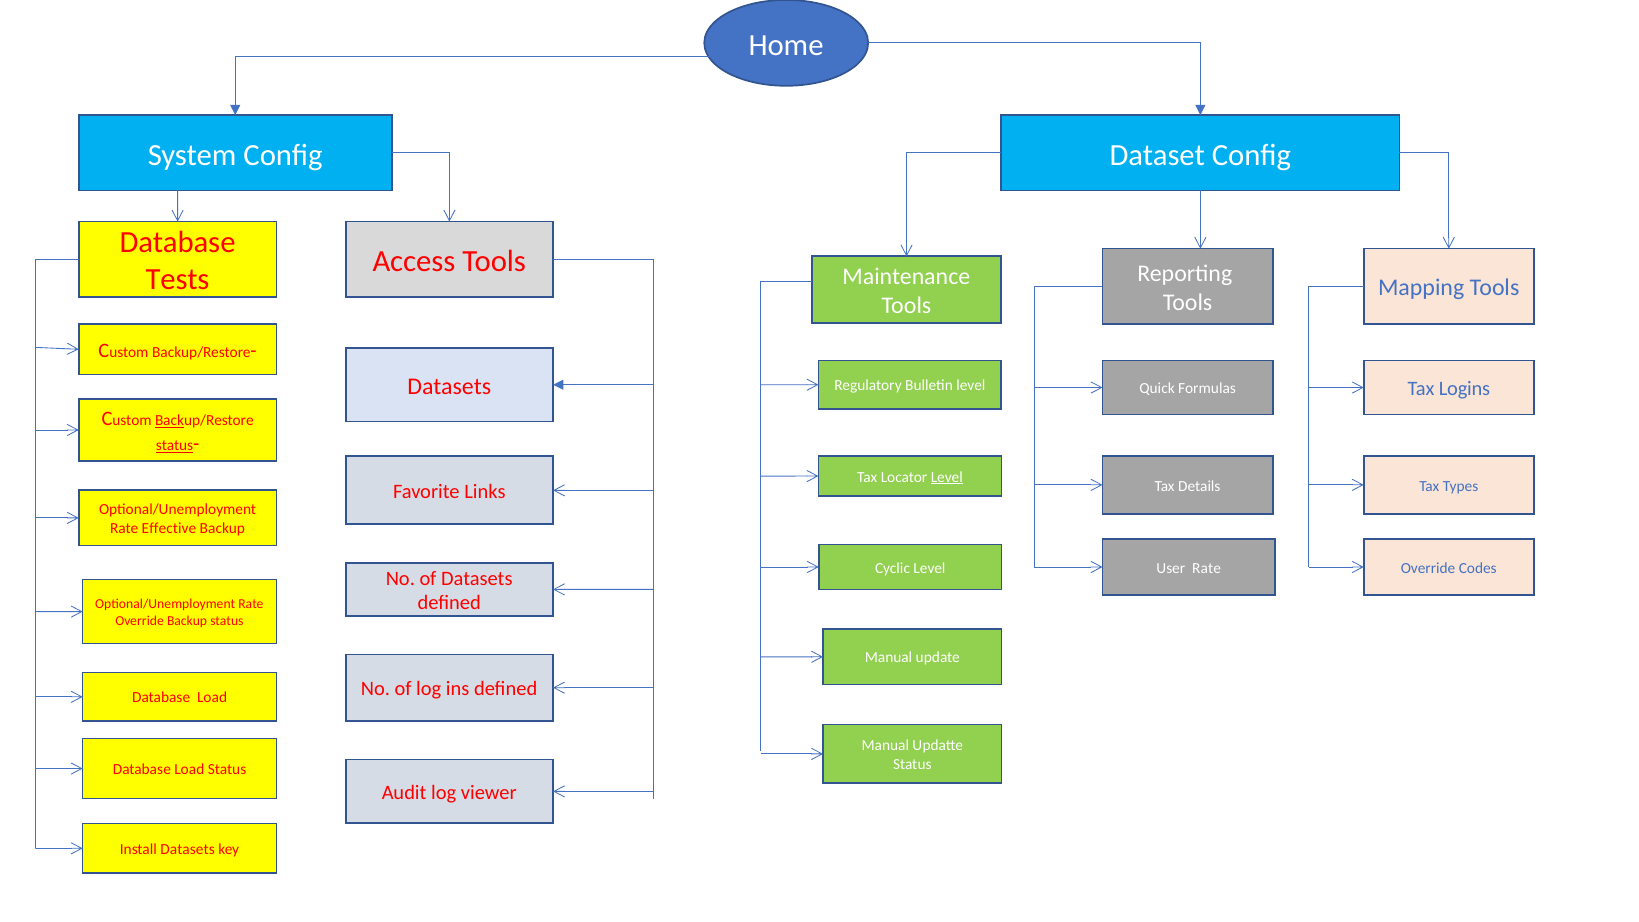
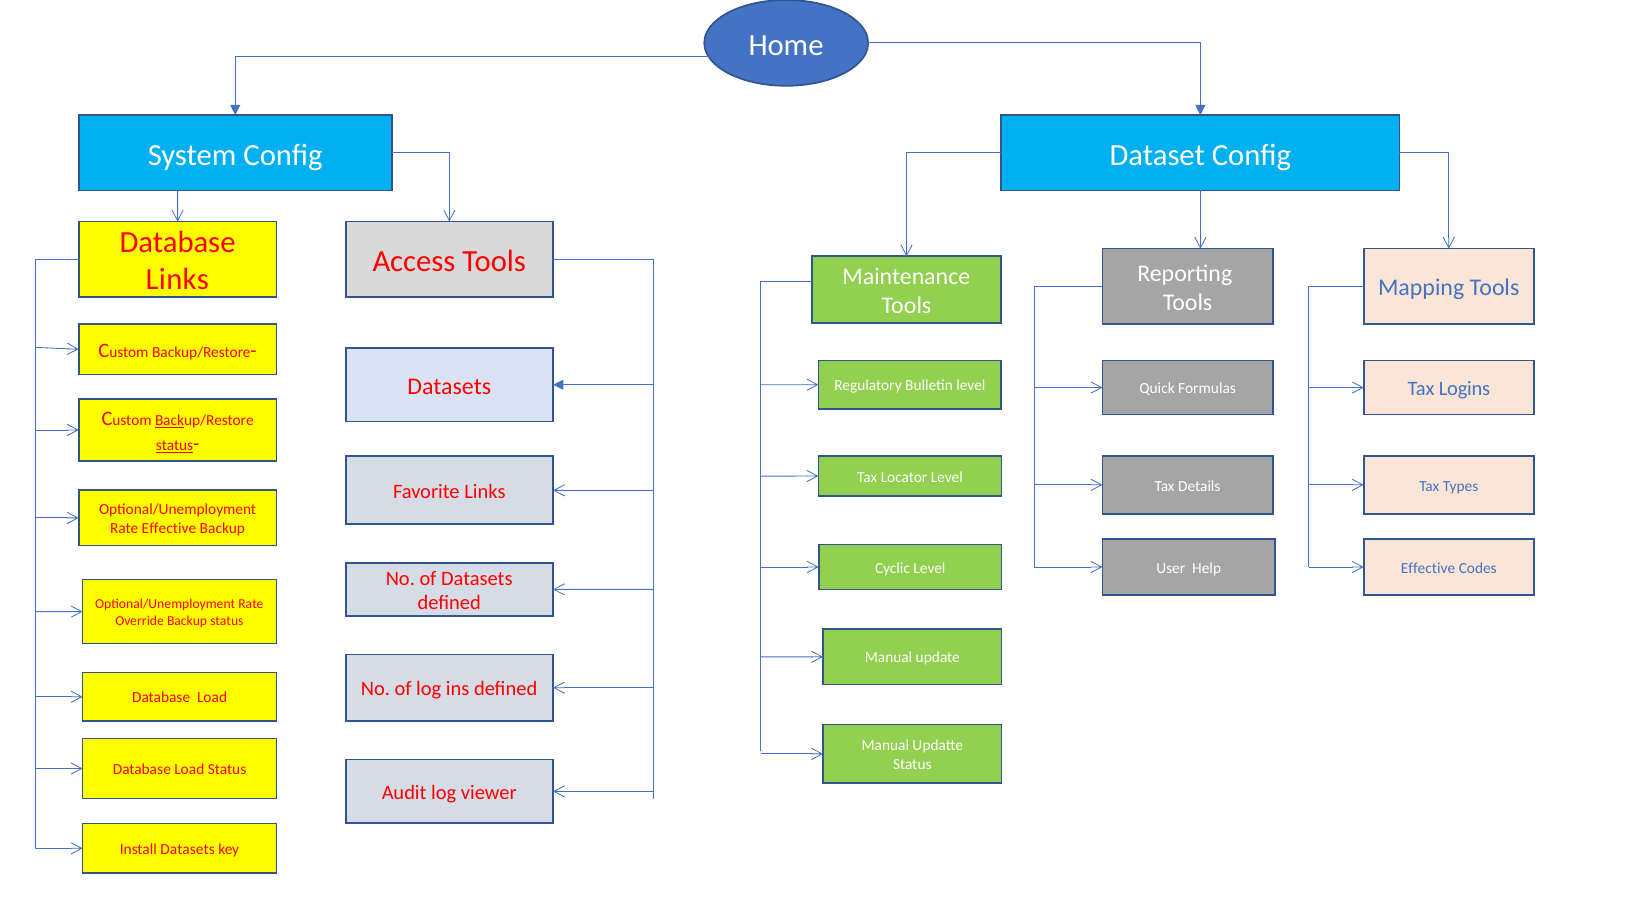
Tests at (178, 280): Tests -> Links
Level at (947, 477) underline: present -> none
User Rate: Rate -> Help
Override at (1428, 568): Override -> Effective
